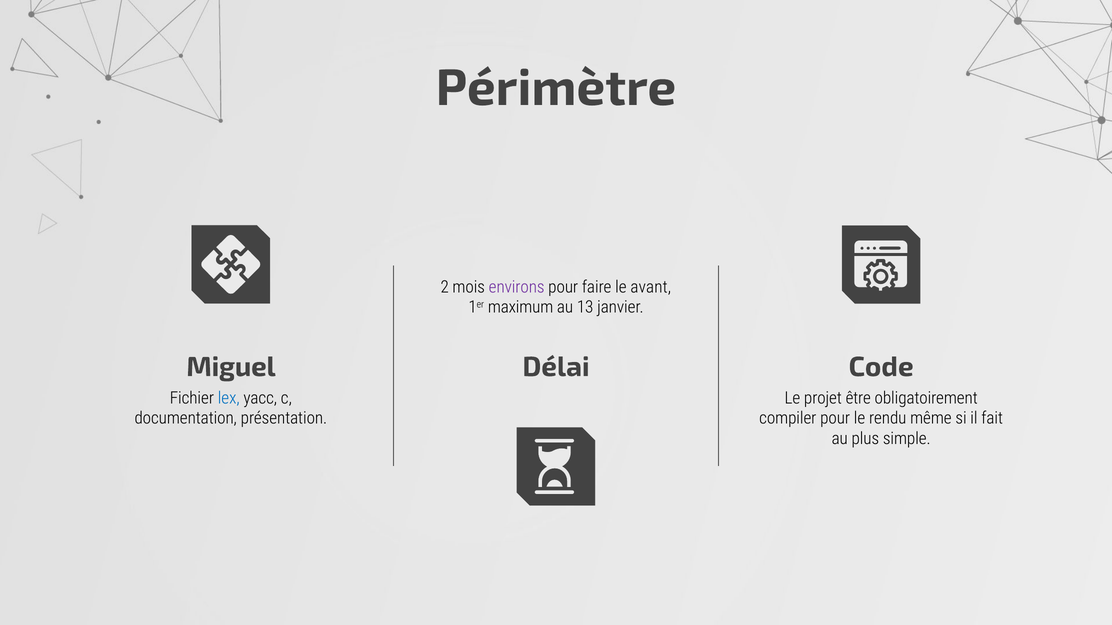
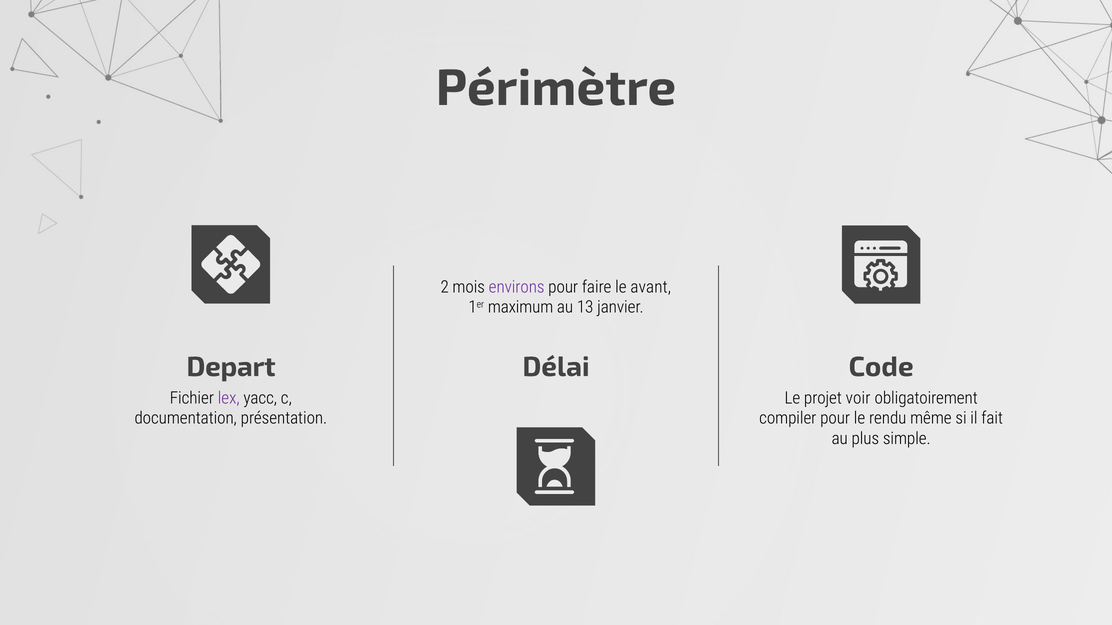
Miguel: Miguel -> Depart
lex colour: blue -> purple
être: être -> voir
